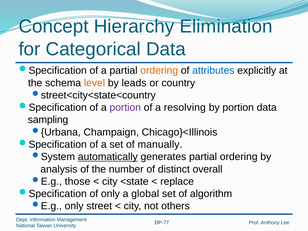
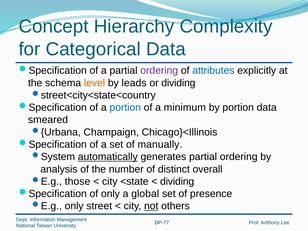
Elimination: Elimination -> Complexity
ordering at (159, 71) colour: orange -> purple
or country: country -> dividing
portion at (125, 108) colour: purple -> blue
resolving: resolving -> minimum
sampling: sampling -> smeared
replace at (177, 181): replace -> dividing
algorithm: algorithm -> presence
not underline: none -> present
